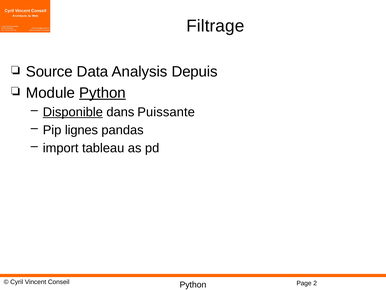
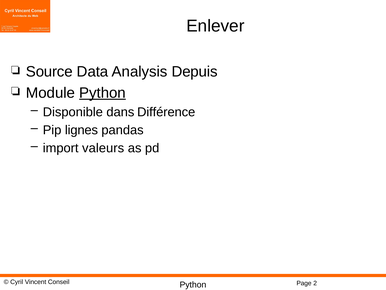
Filtrage: Filtrage -> Enlever
Disponible underline: present -> none
Puissante: Puissante -> Différence
tableau: tableau -> valeurs
